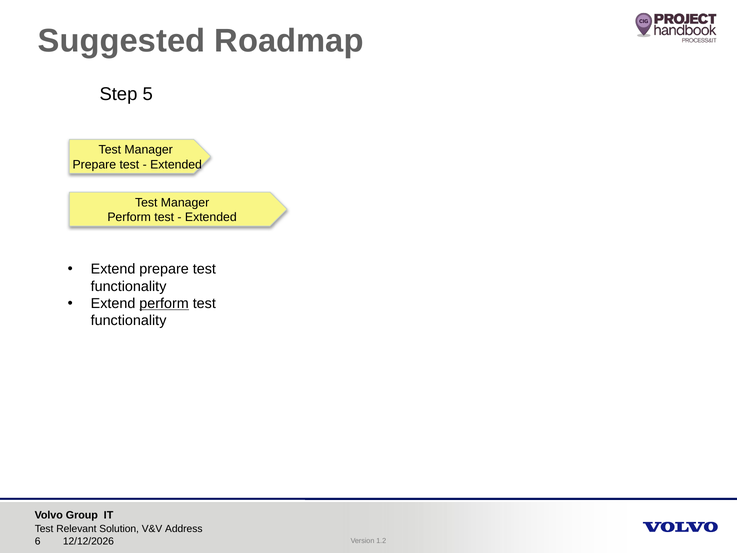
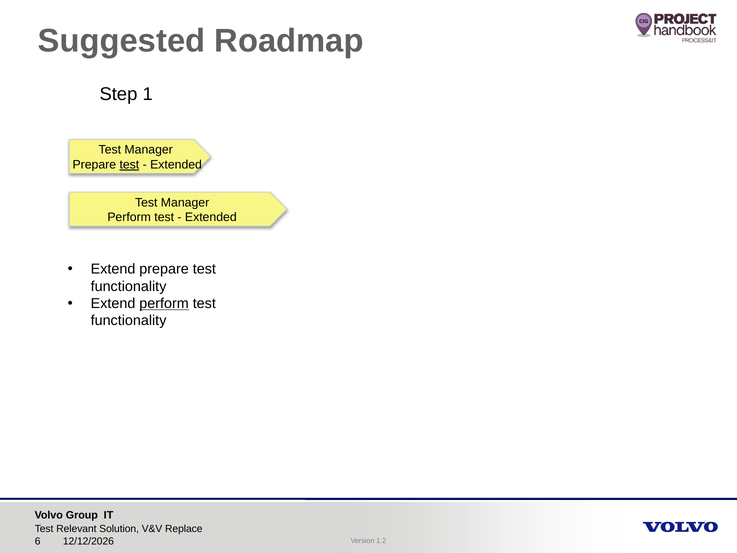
5: 5 -> 1
test at (129, 165) underline: none -> present
Address: Address -> Replace
